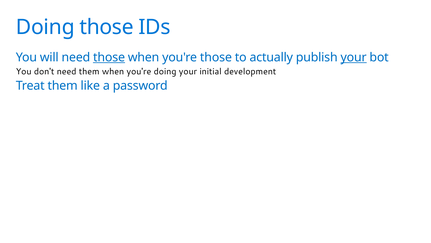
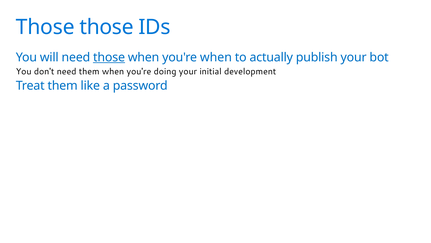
Doing at (45, 27): Doing -> Those
you're those: those -> when
your at (354, 57) underline: present -> none
